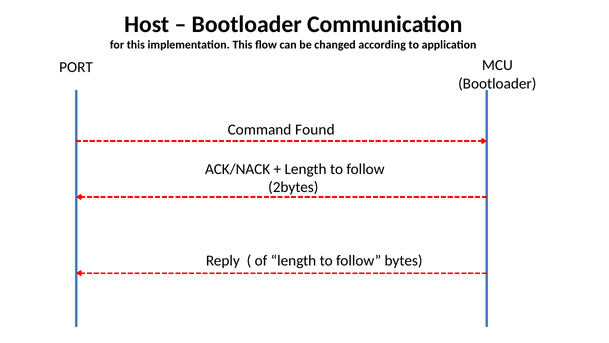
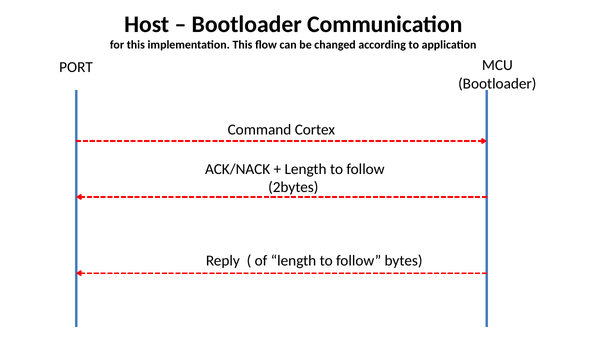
Found: Found -> Cortex
